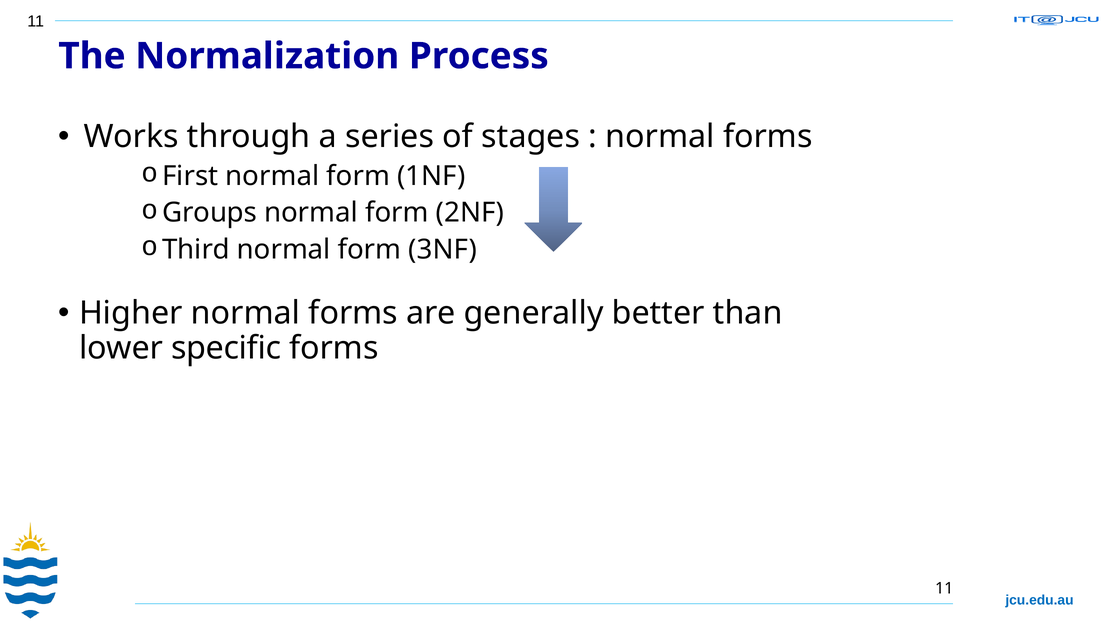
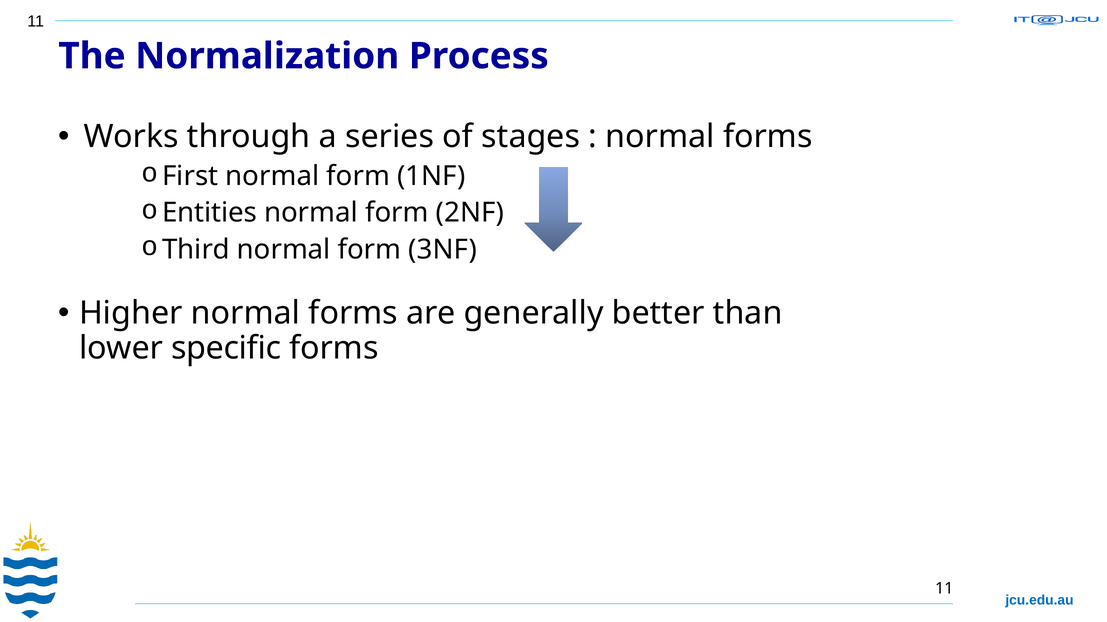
Groups: Groups -> Entities
